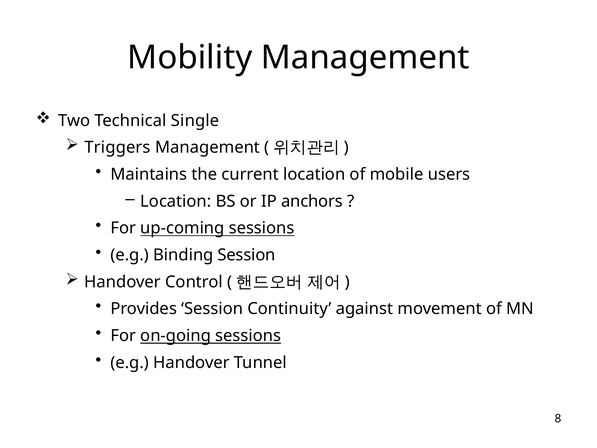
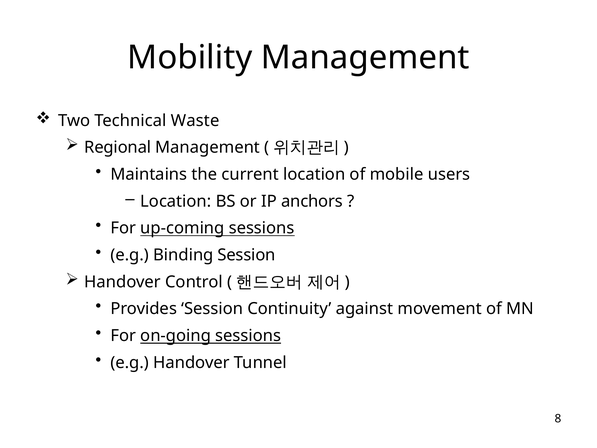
Single: Single -> Waste
Triggers: Triggers -> Regional
